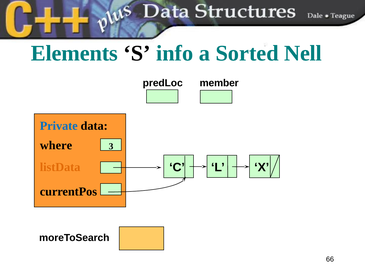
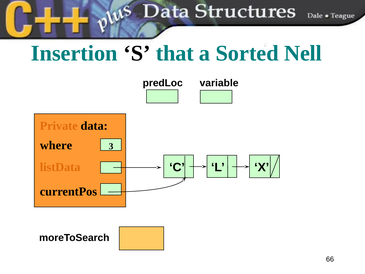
Elements: Elements -> Insertion
info: info -> that
member: member -> variable
Private colour: blue -> orange
